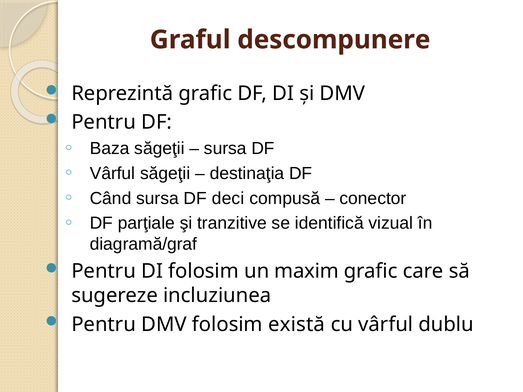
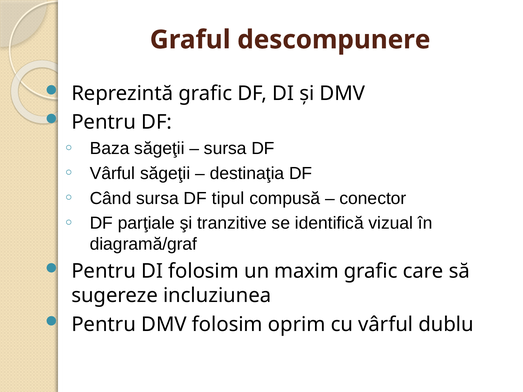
deci: deci -> tipul
există: există -> oprim
